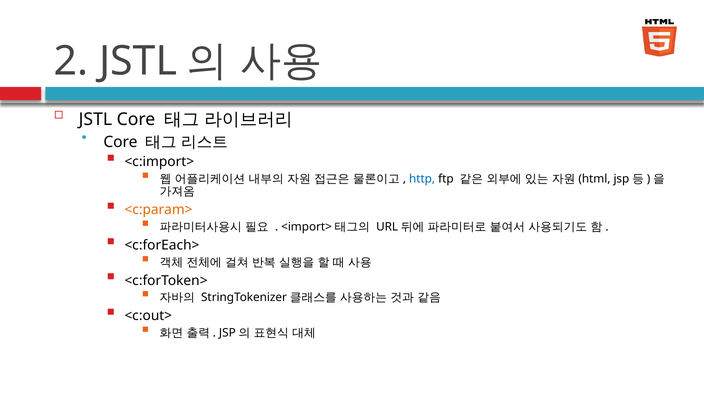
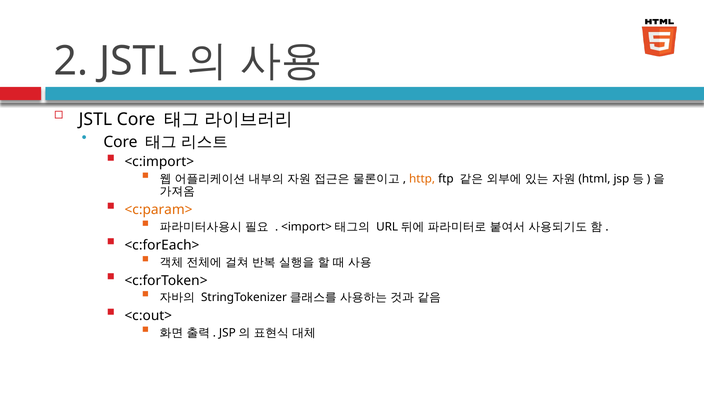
http colour: blue -> orange
